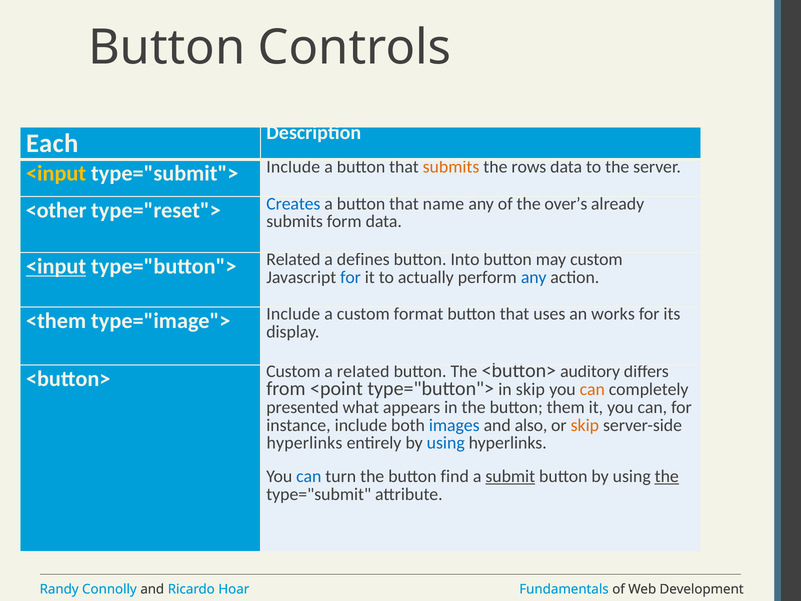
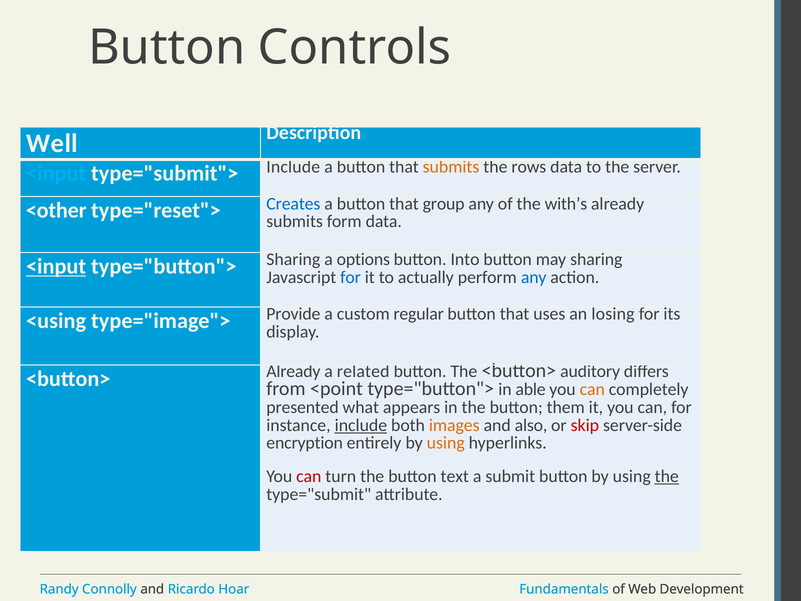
Each: Each -> Well
<input at (56, 173) colour: yellow -> light blue
name: name -> group
over’s: over’s -> with’s
type="button"> Related: Related -> Sharing
defines: defines -> options
may custom: custom -> sharing
<them: <them -> <using
type="image"> Include: Include -> Provide
format: format -> regular
works: works -> losing
<button> Custom: Custom -> Already
in skip: skip -> able
include at (361, 425) underline: none -> present
images colour: blue -> orange
skip at (585, 425) colour: orange -> red
hyperlinks at (304, 443): hyperlinks -> encryption
using at (446, 443) colour: blue -> orange
can at (309, 476) colour: blue -> red
find: find -> text
submit underline: present -> none
